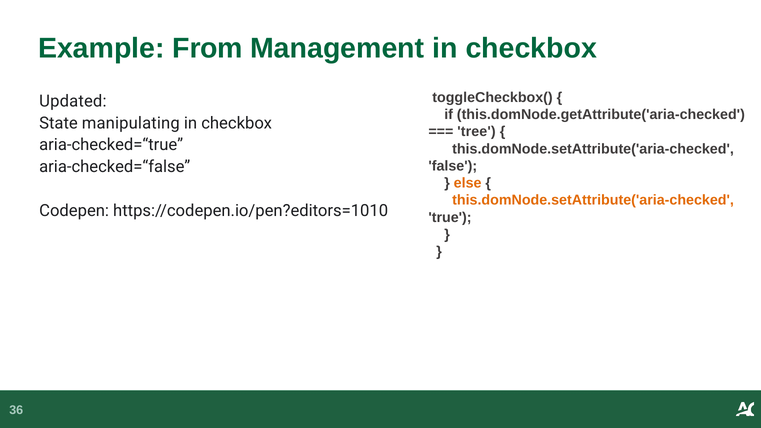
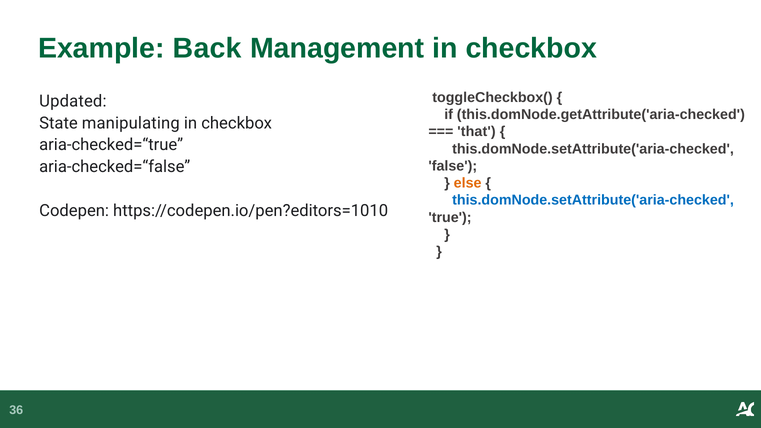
From: From -> Back
tree: tree -> that
this.domNode.setAttribute('aria-checked at (593, 200) colour: orange -> blue
